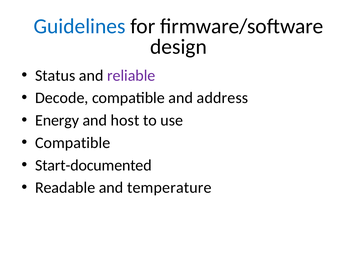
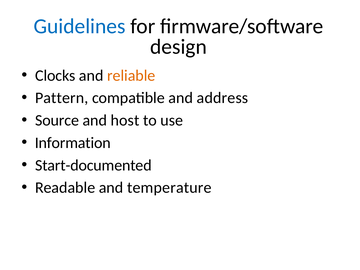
Status: Status -> Clocks
reliable colour: purple -> orange
Decode: Decode -> Pattern
Energy: Energy -> Source
Compatible at (73, 143): Compatible -> Information
